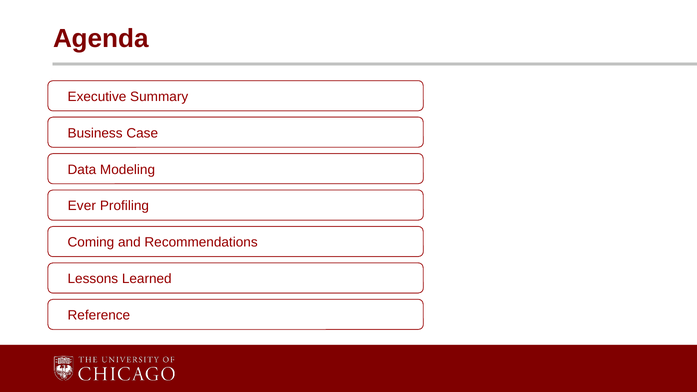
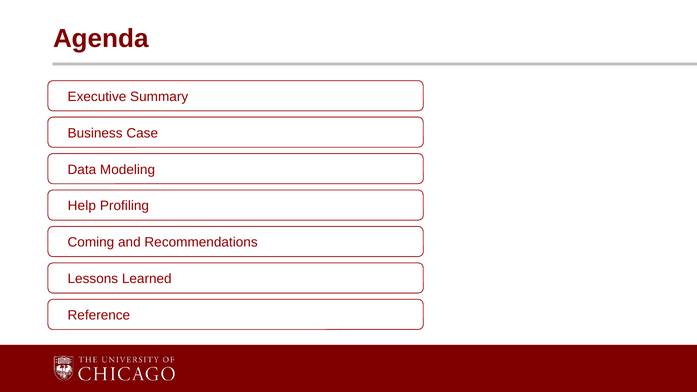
Ever: Ever -> Help
